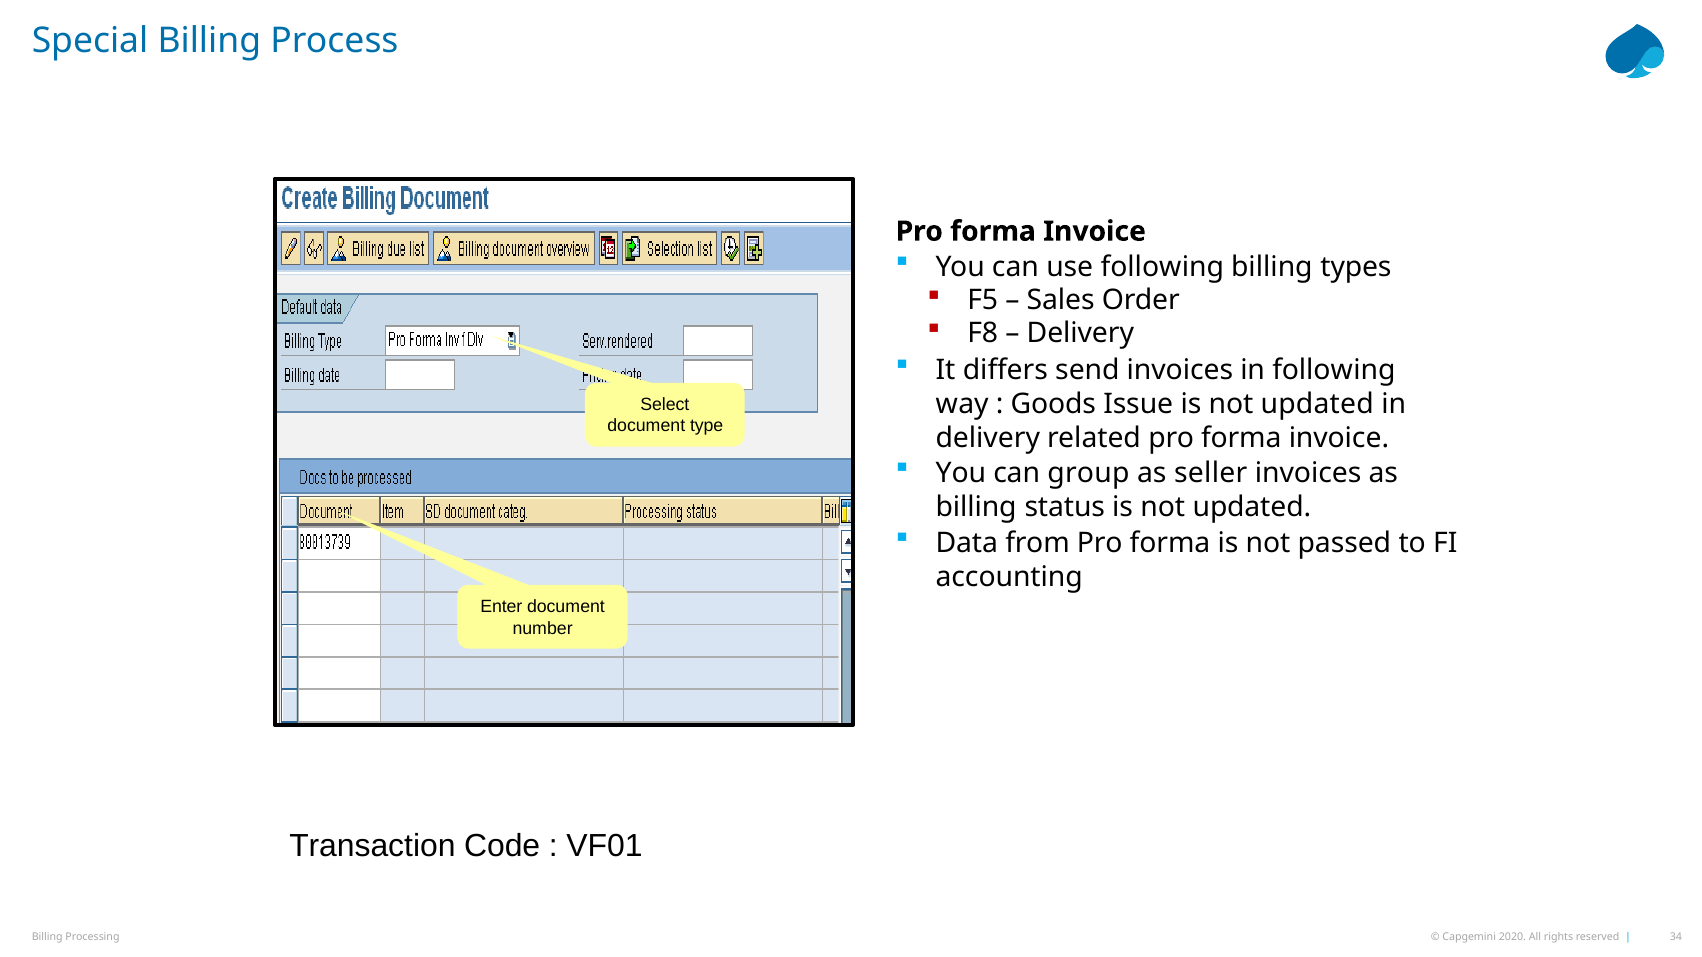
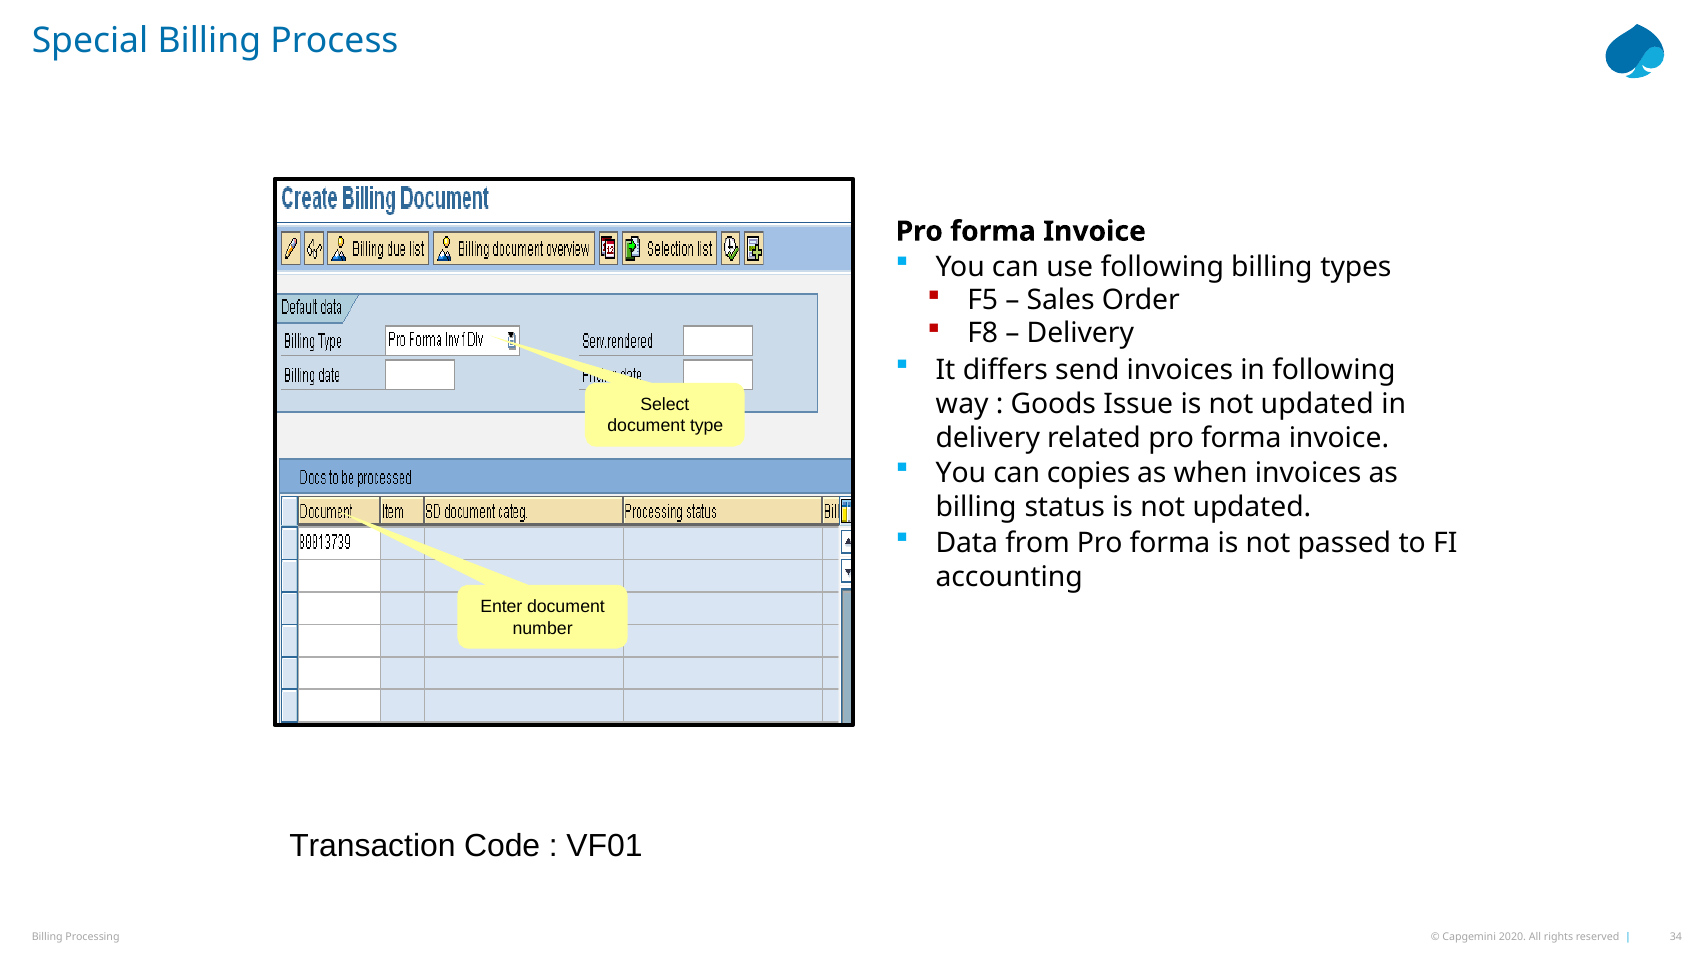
group: group -> copies
seller: seller -> when
